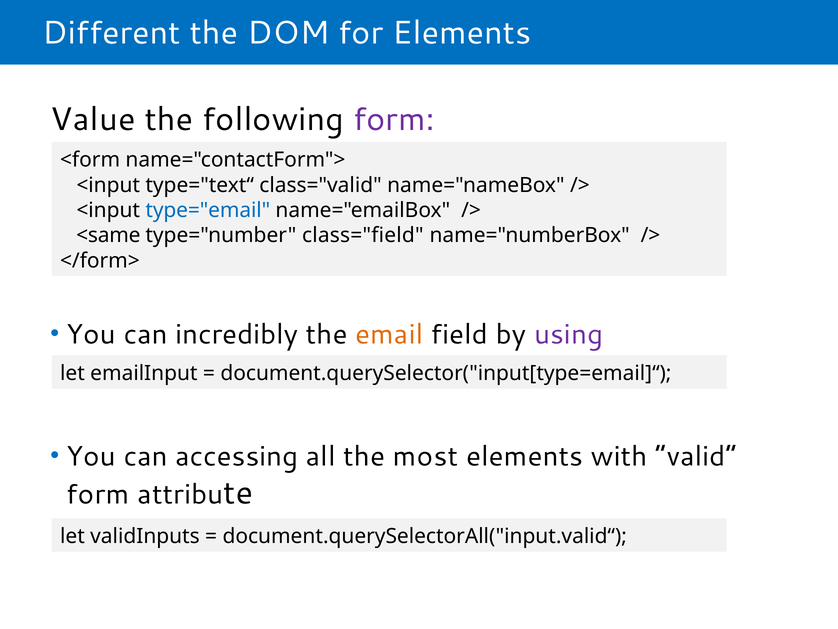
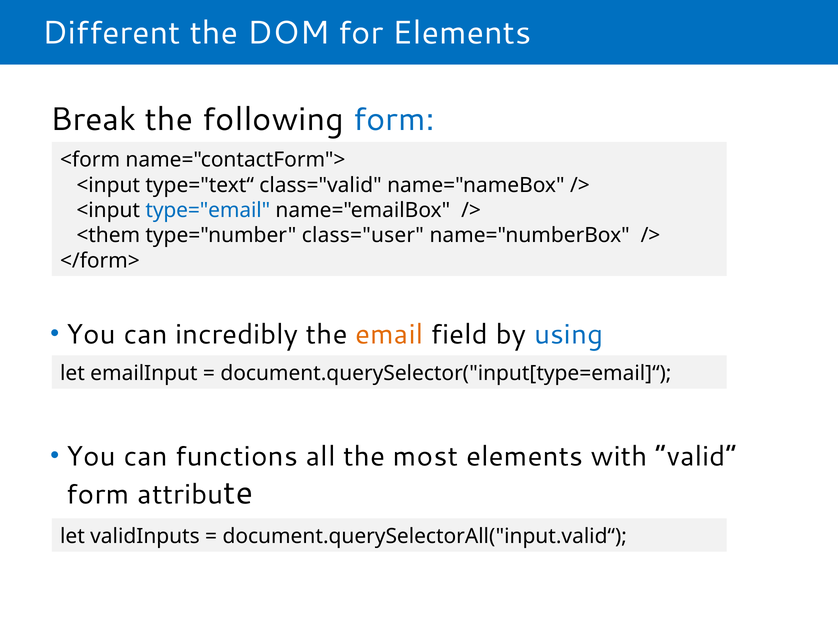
Value: Value -> Break
form at (394, 120) colour: purple -> blue
<same: <same -> <them
class="field: class="field -> class="user
using colour: purple -> blue
accessing: accessing -> functions
